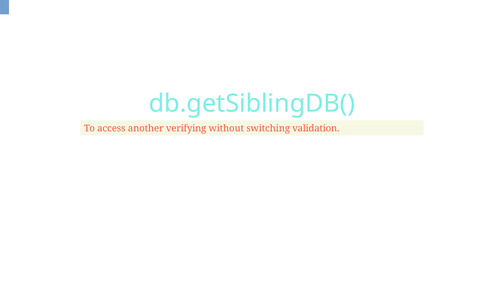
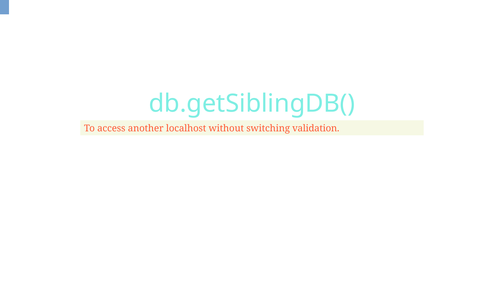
verifying: verifying -> localhost
